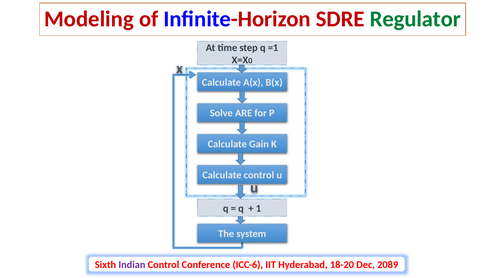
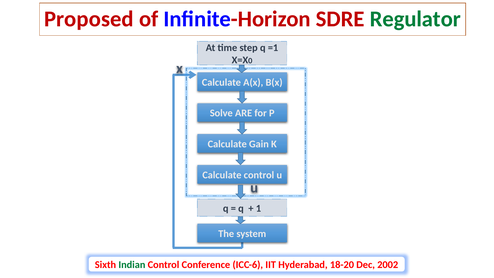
Modeling: Modeling -> Proposed
Indian colour: purple -> green
2089: 2089 -> 2002
